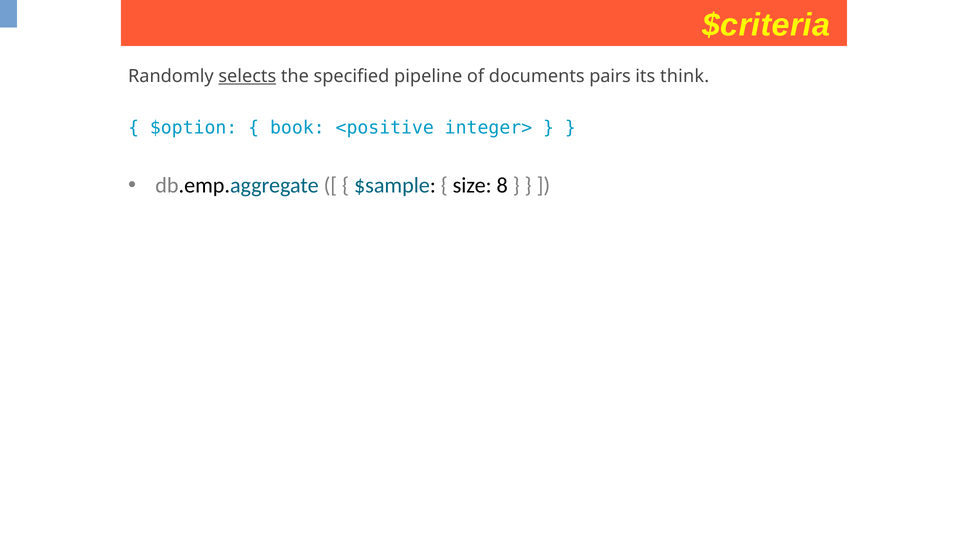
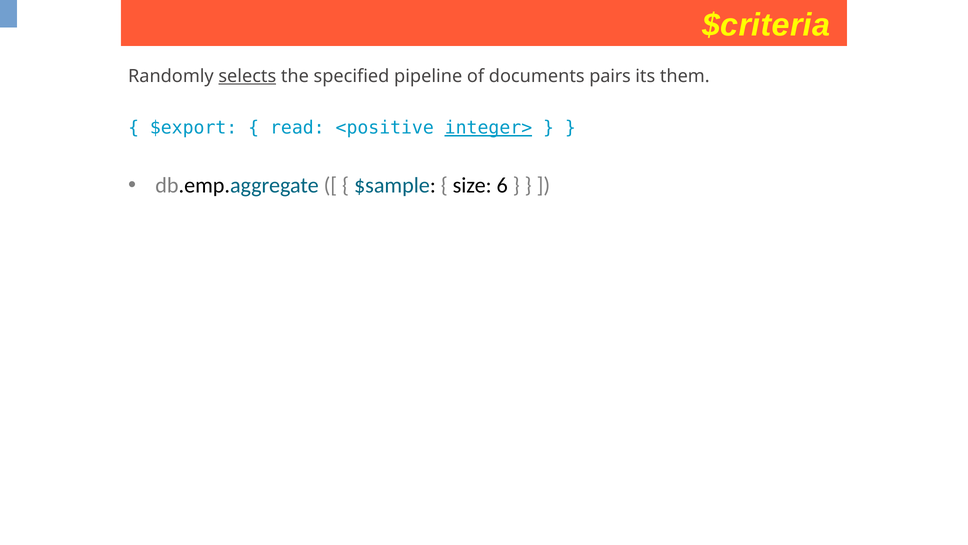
think: think -> them
$option: $option -> $export
book: book -> read
integer> underline: none -> present
8: 8 -> 6
